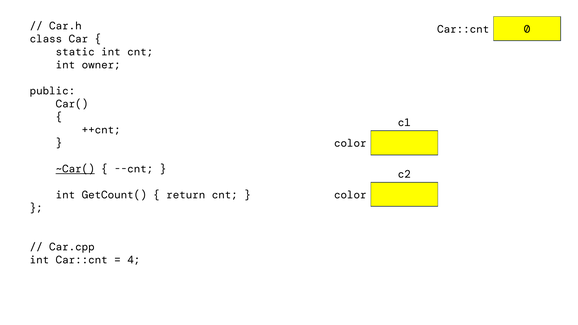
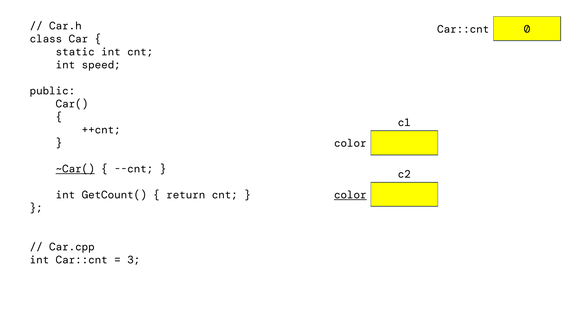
owner: owner -> speed
color at (350, 195) underline: none -> present
4: 4 -> 3
